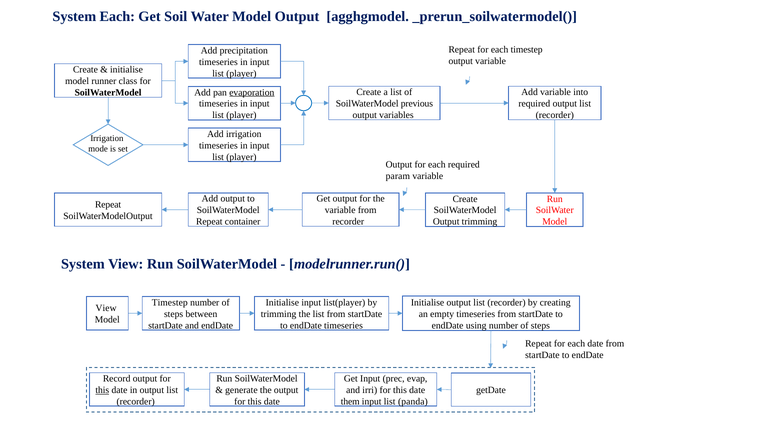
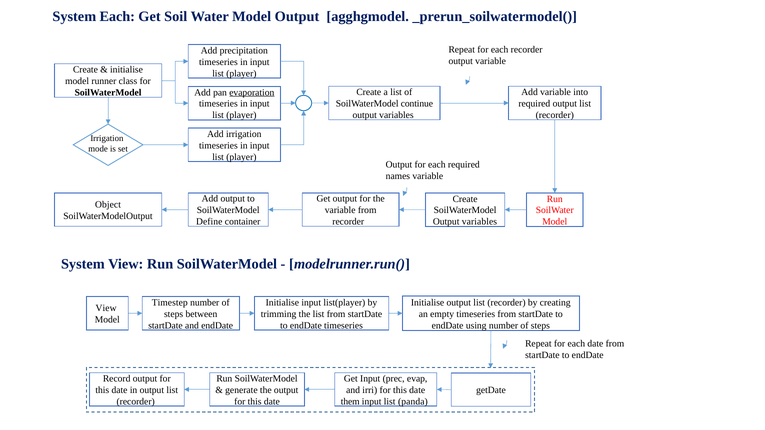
each timestep: timestep -> recorder
previous: previous -> continue
param: param -> names
Repeat at (108, 205): Repeat -> Object
Repeat at (209, 222): Repeat -> Define
trimming at (480, 222): trimming -> variables
this at (102, 390) underline: present -> none
